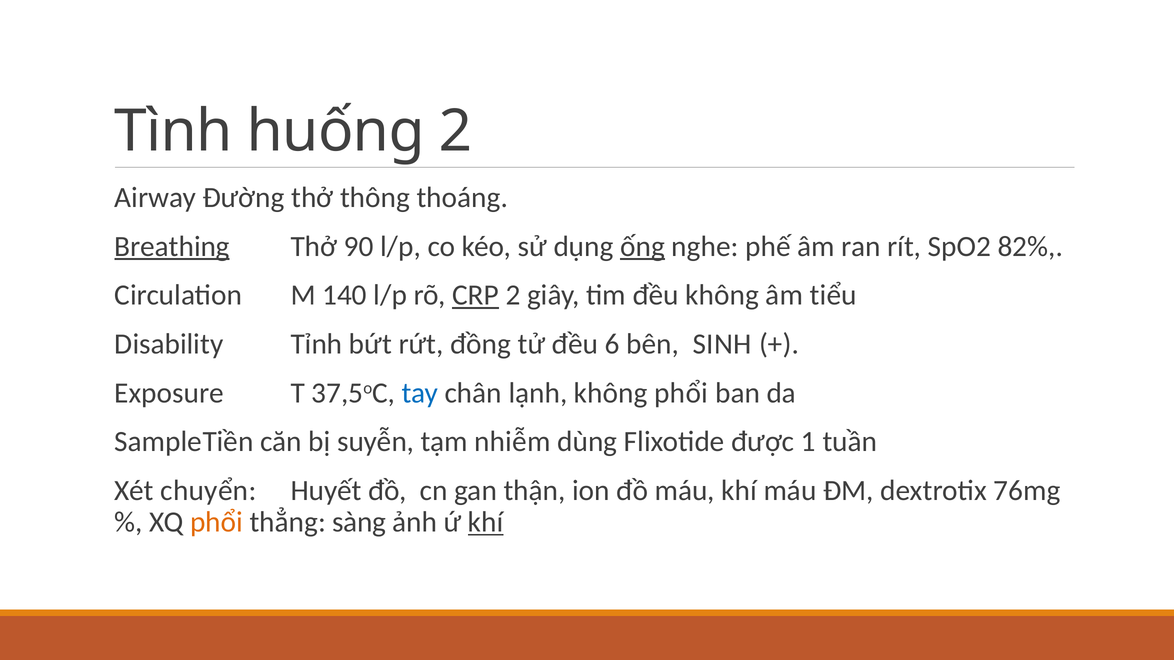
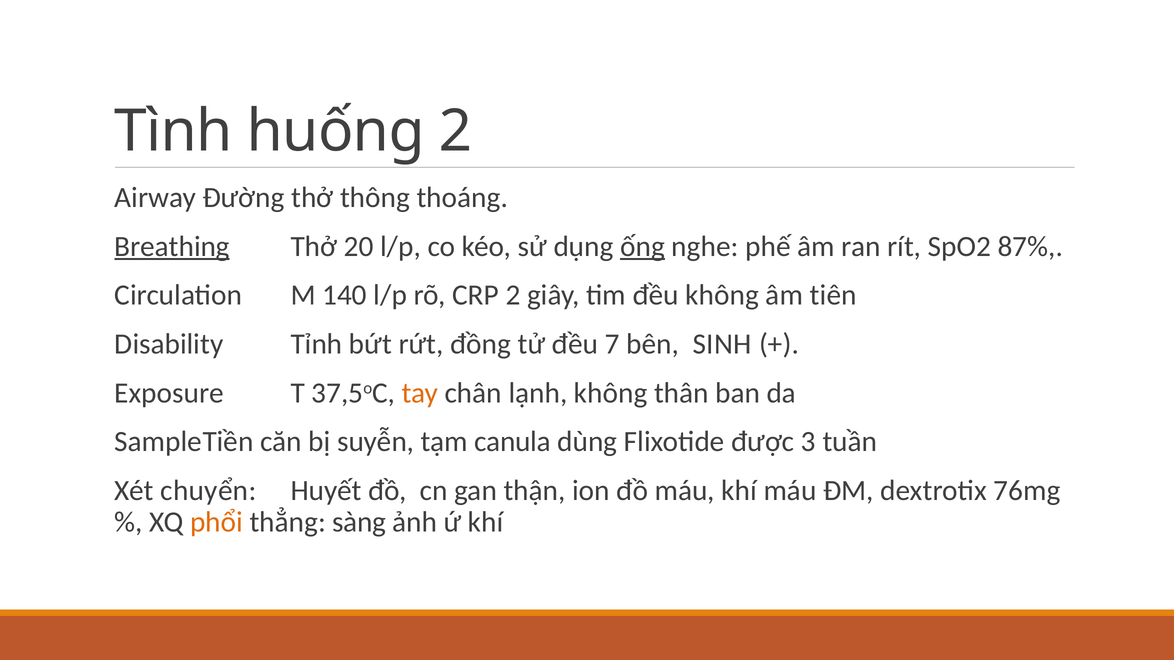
90: 90 -> 20
82%: 82% -> 87%
CRP underline: present -> none
tiểu: tiểu -> tiên
6: 6 -> 7
tay colour: blue -> orange
không phổi: phổi -> thân
nhiễm: nhiễm -> canula
1: 1 -> 3
khí at (486, 522) underline: present -> none
